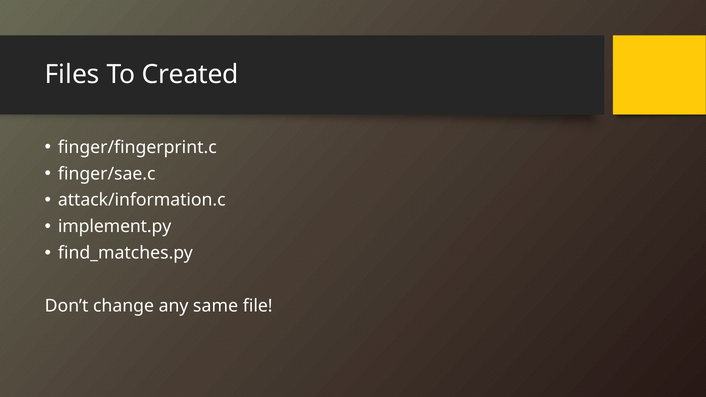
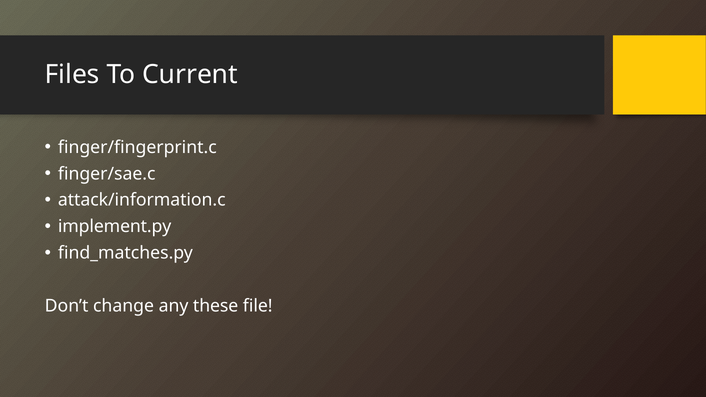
Created: Created -> Current
same: same -> these
